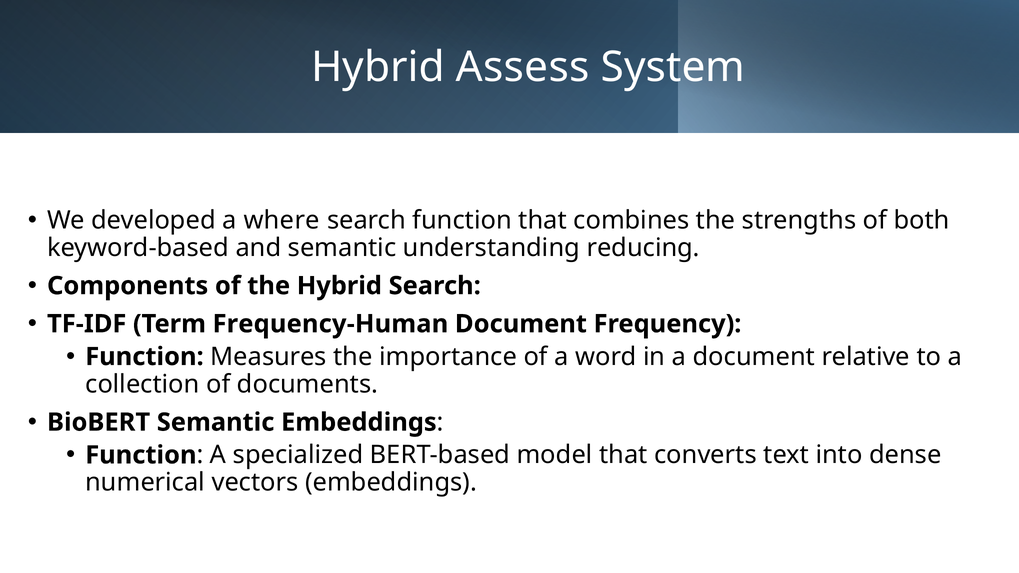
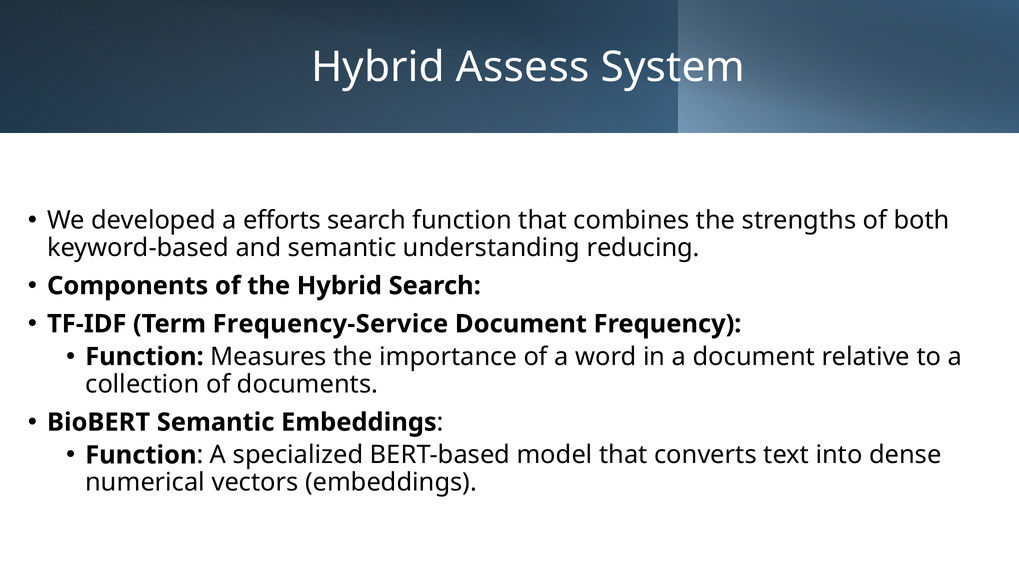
where: where -> efforts
Frequency-Human: Frequency-Human -> Frequency-Service
